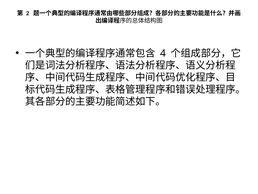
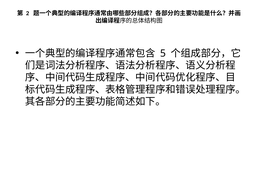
4: 4 -> 5
